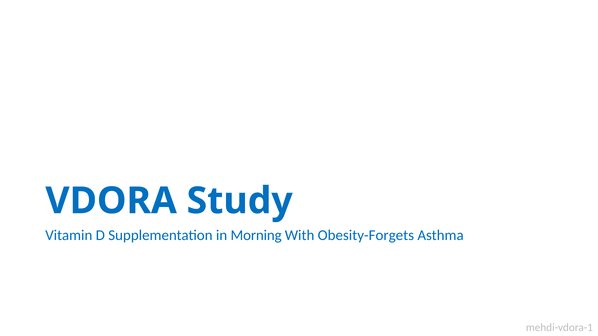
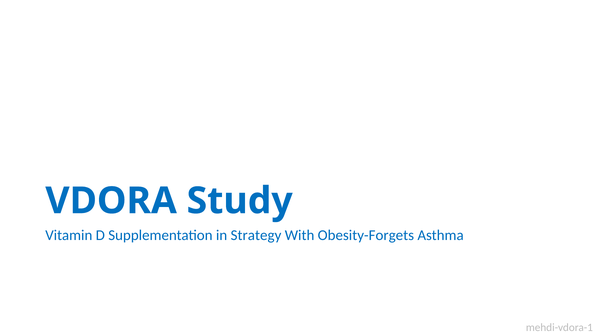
Morning: Morning -> Strategy
